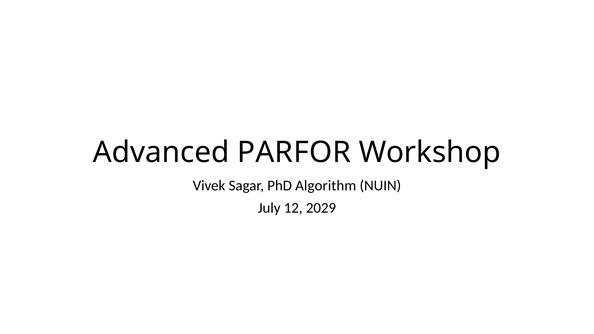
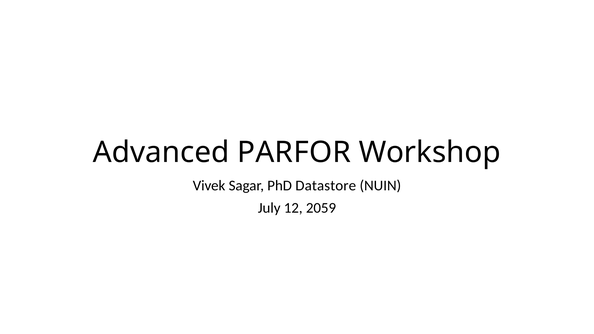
Algorithm: Algorithm -> Datastore
2029: 2029 -> 2059
